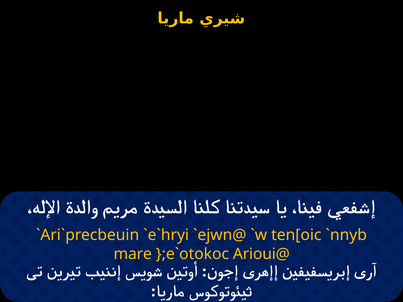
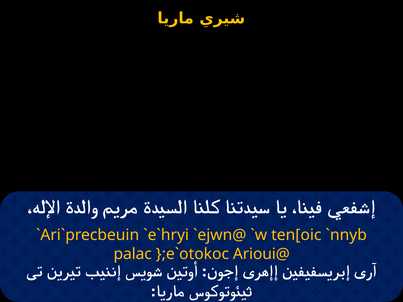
mare: mare -> palac
